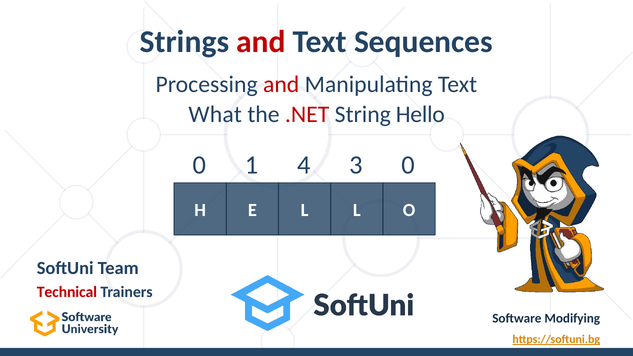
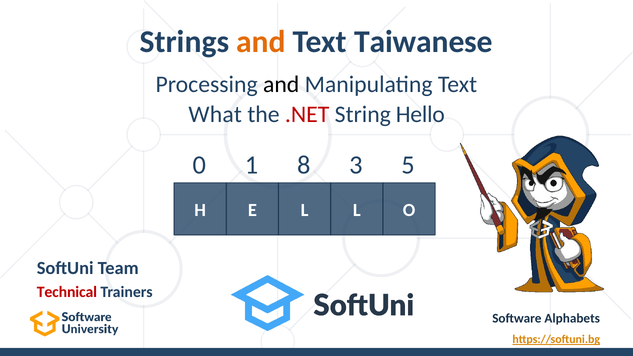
and at (261, 42) colour: red -> orange
Sequences: Sequences -> Taiwanese
and at (281, 85) colour: red -> black
4: 4 -> 8
3 0: 0 -> 5
Modifying: Modifying -> Alphabets
